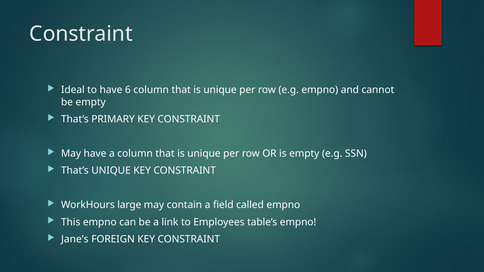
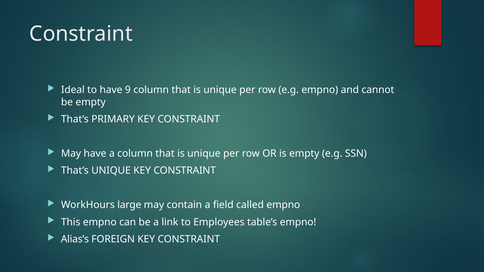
6: 6 -> 9
Jane’s: Jane’s -> Alias’s
